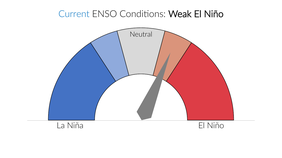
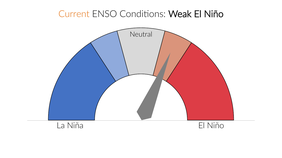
Current colour: blue -> orange
